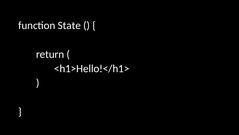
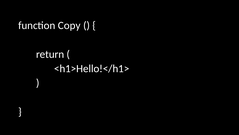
State: State -> Copy
